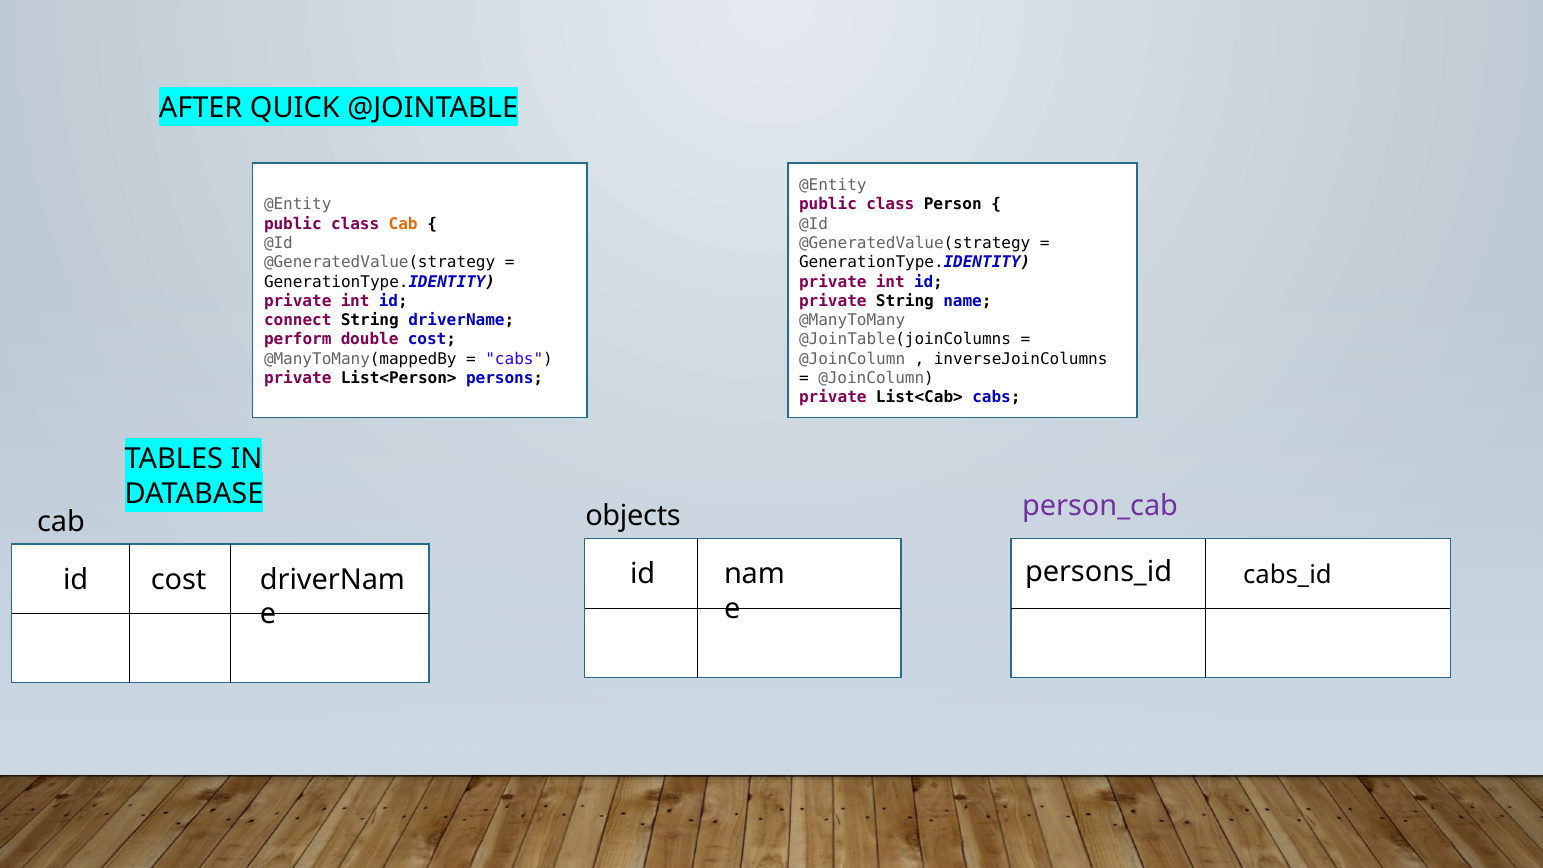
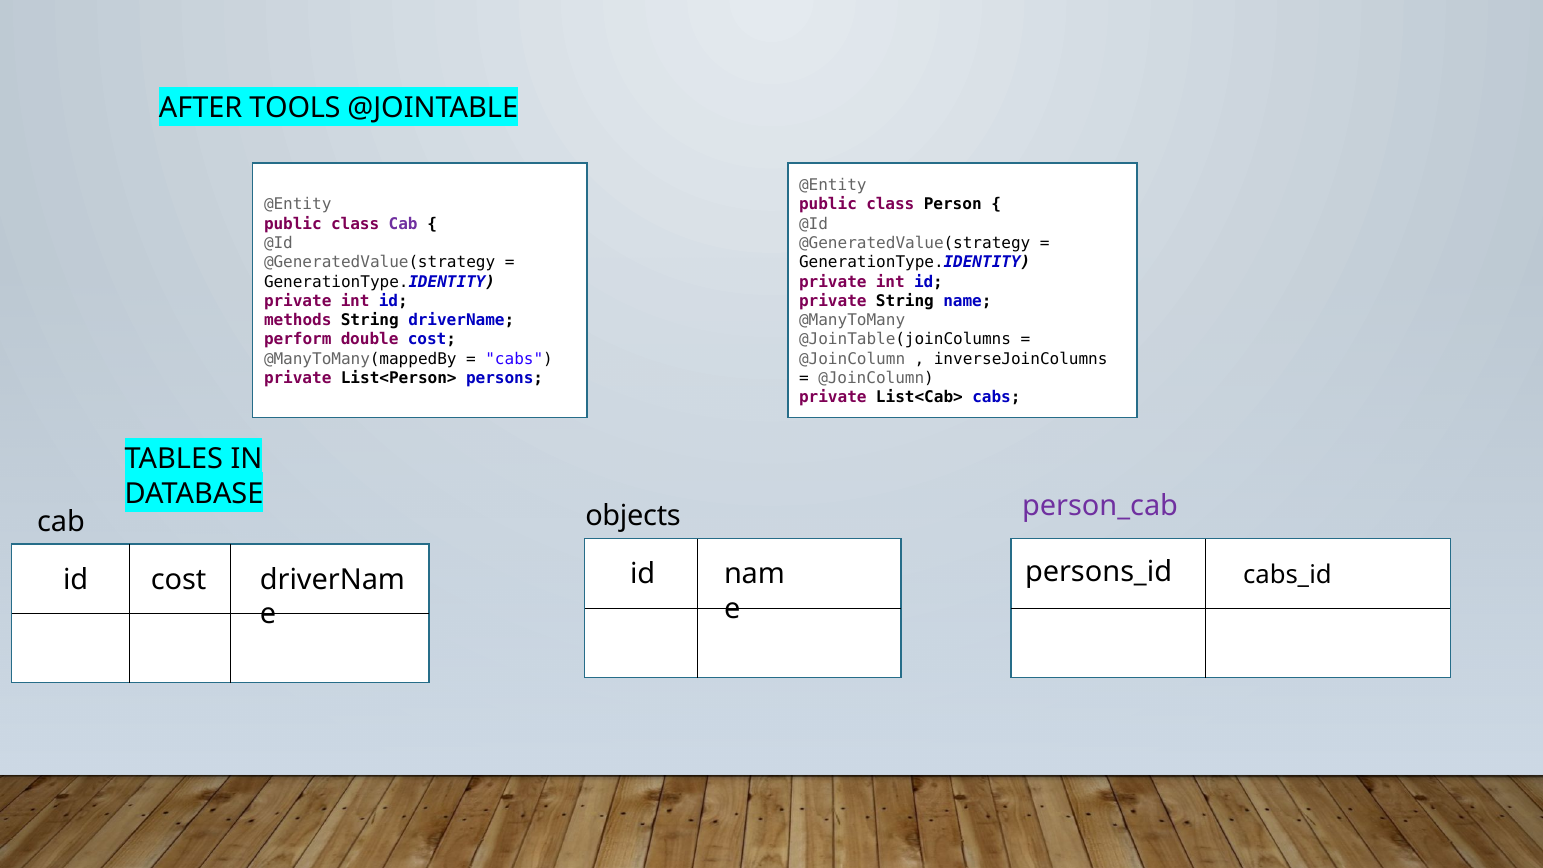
QUICK: QUICK -> TOOLS
Cab at (403, 224) colour: orange -> purple
connect: connect -> methods
